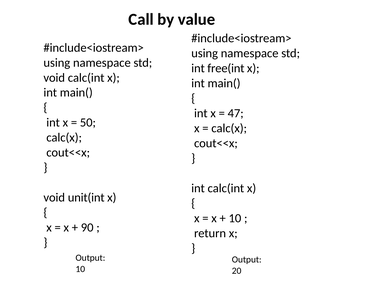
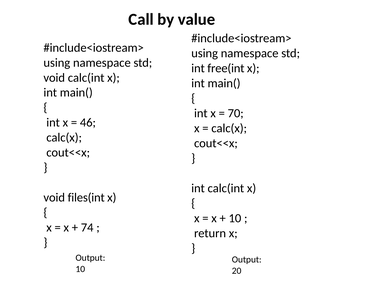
47: 47 -> 70
50: 50 -> 46
unit(int: unit(int -> files(int
90: 90 -> 74
